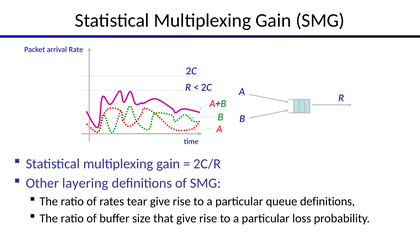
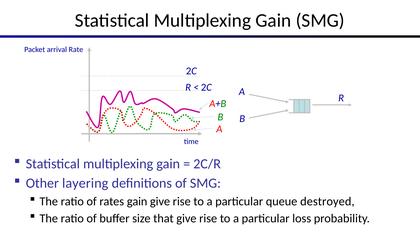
rates tear: tear -> gain
queue definitions: definitions -> destroyed
